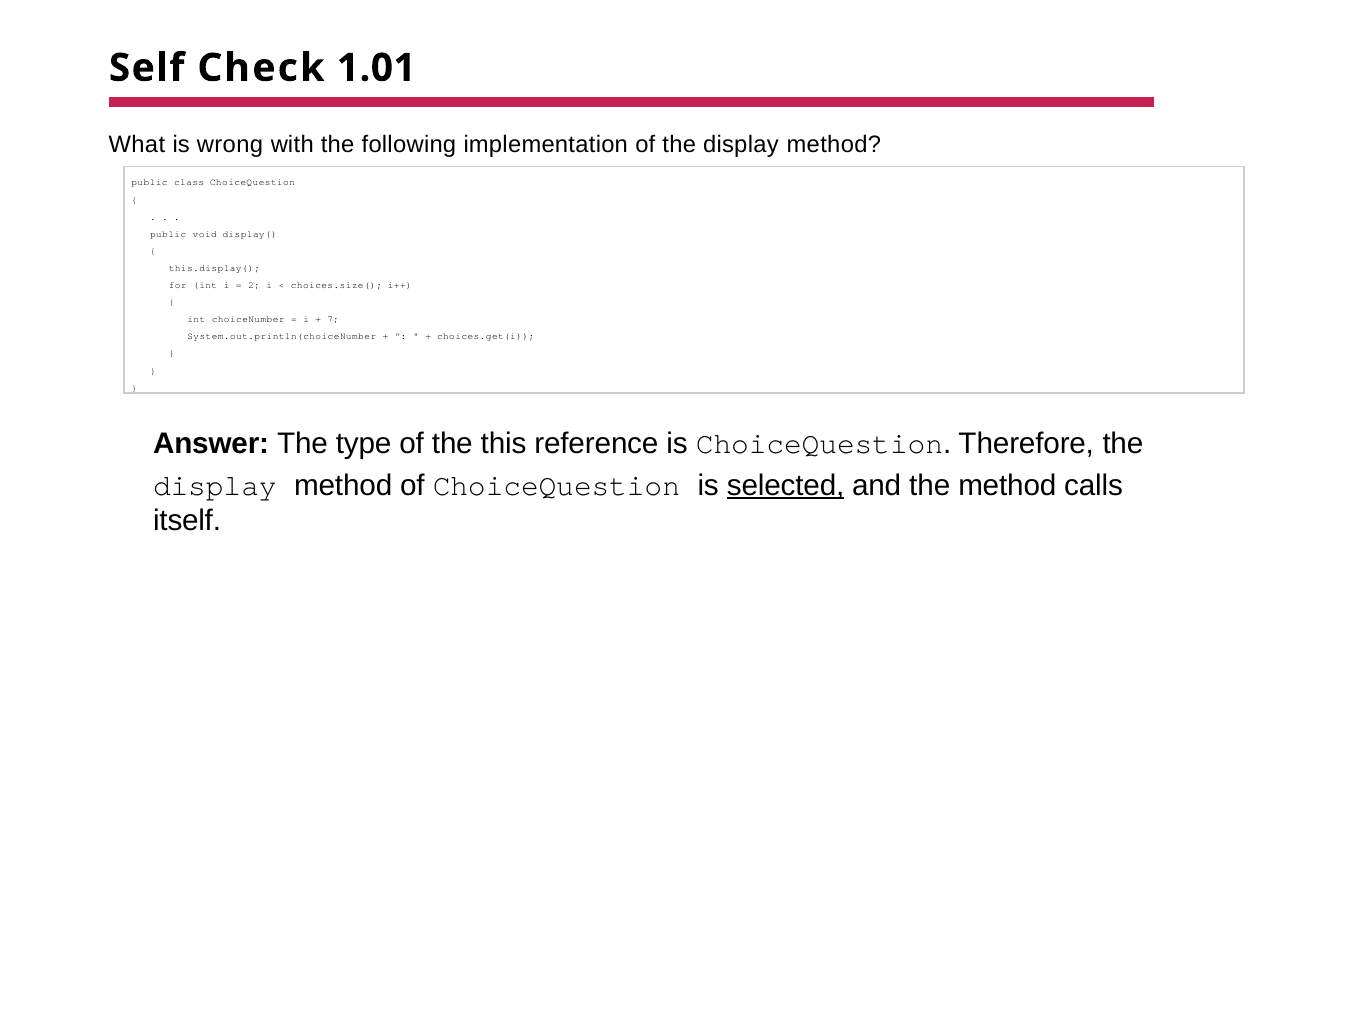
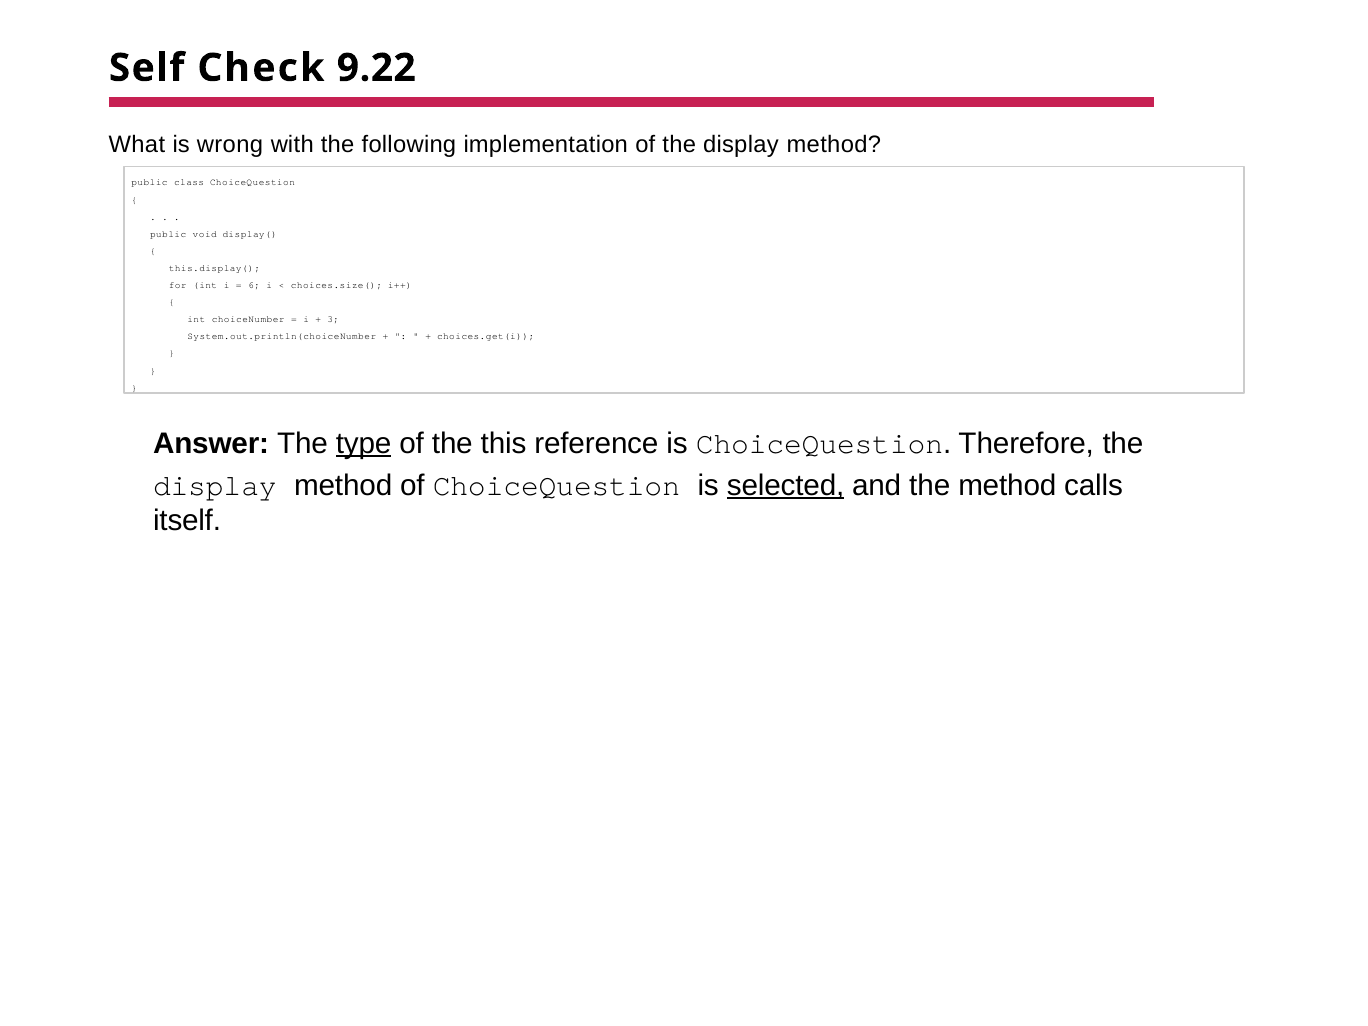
1.01: 1.01 -> 9.22
2: 2 -> 6
7: 7 -> 3
type underline: none -> present
